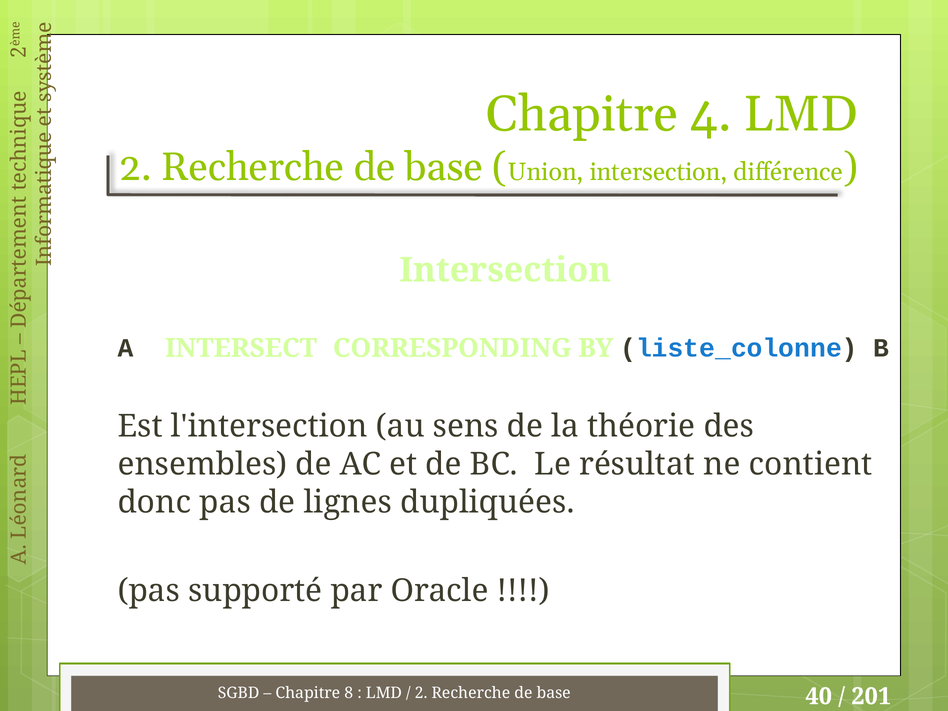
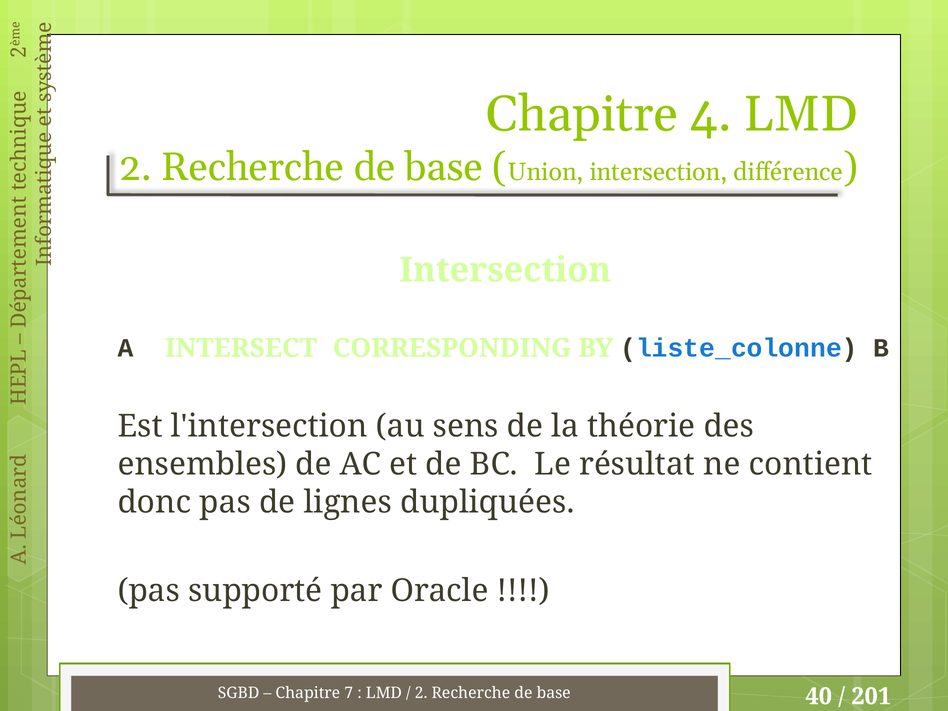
8: 8 -> 7
